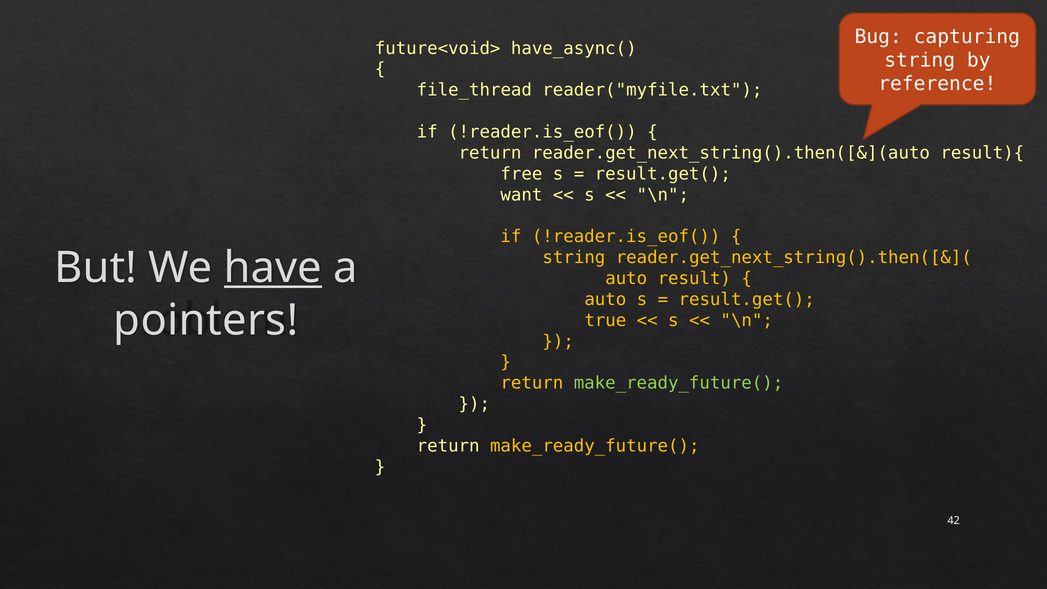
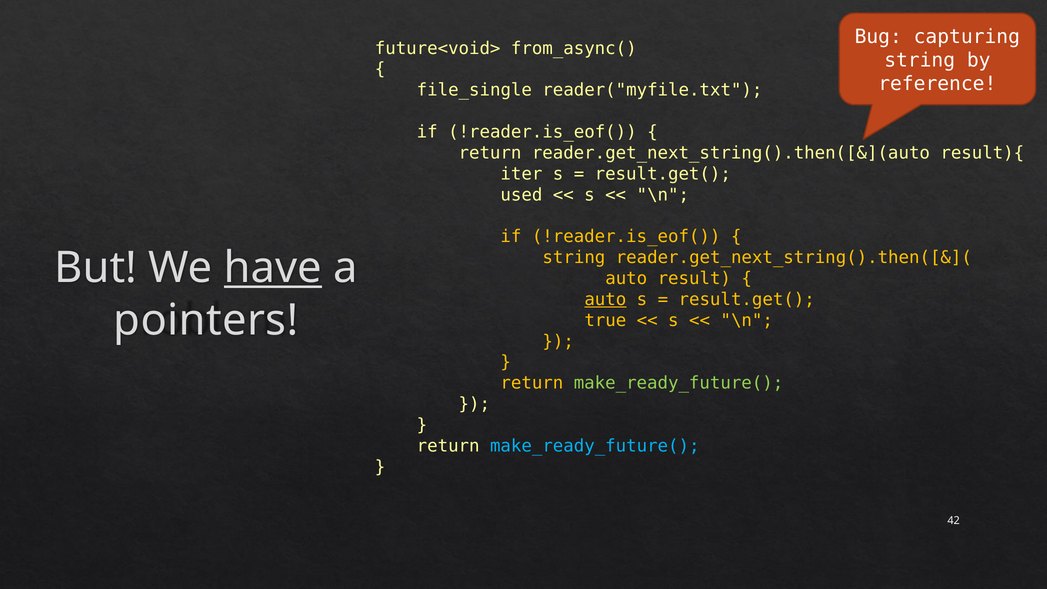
have_async(: have_async( -> from_async(
file_thread: file_thread -> file_single
free: free -> iter
want: want -> used
auto at (605, 299) underline: none -> present
make_ready_future( at (595, 446) colour: yellow -> light blue
